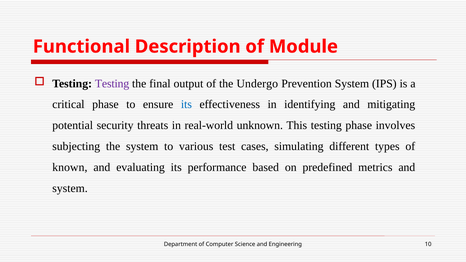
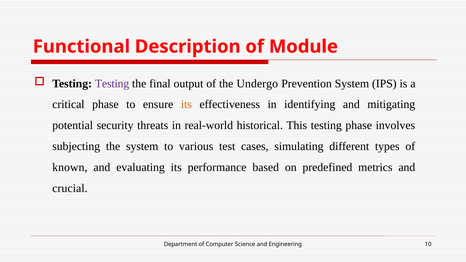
its at (186, 104) colour: blue -> orange
unknown: unknown -> historical
system at (70, 188): system -> crucial
